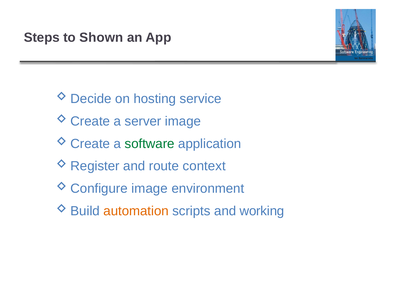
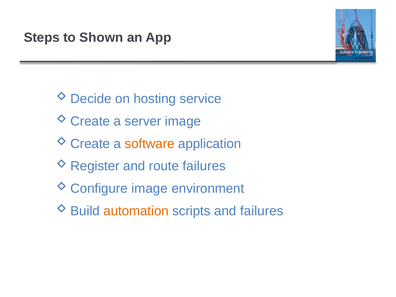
software colour: green -> orange
route context: context -> failures
and working: working -> failures
